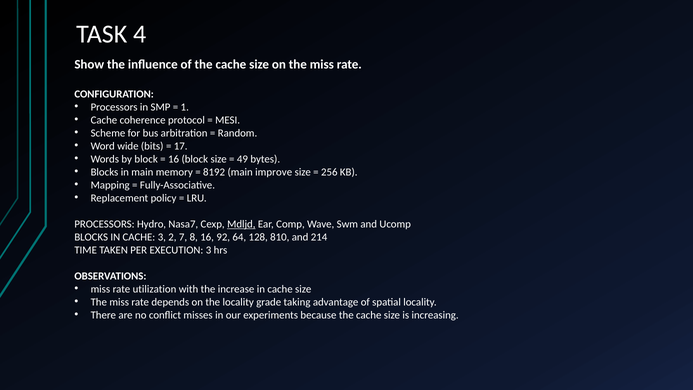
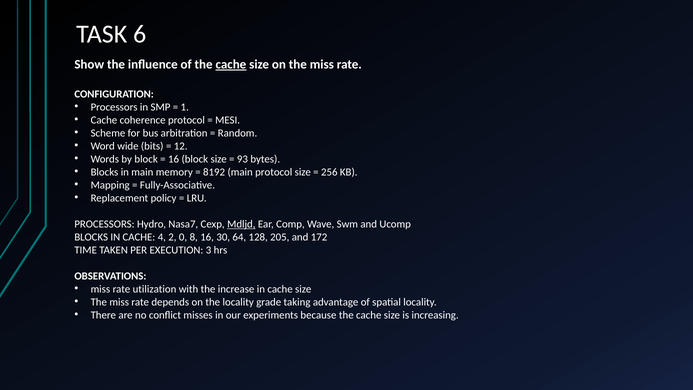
4: 4 -> 6
cache at (231, 64) underline: none -> present
17: 17 -> 12
49: 49 -> 93
main improve: improve -> protocol
CACHE 3: 3 -> 4
7: 7 -> 0
92: 92 -> 30
810: 810 -> 205
214: 214 -> 172
